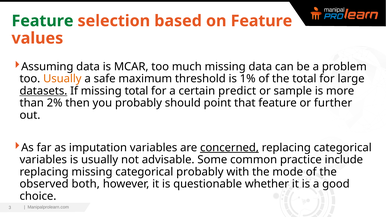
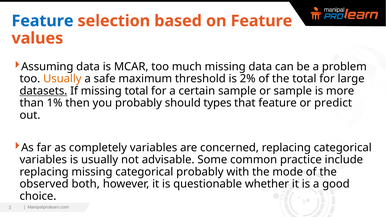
Feature at (42, 21) colour: green -> blue
1%: 1% -> 2%
certain predict: predict -> sample
2%: 2% -> 1%
point: point -> types
further: further -> predict
imputation: imputation -> completely
concerned underline: present -> none
